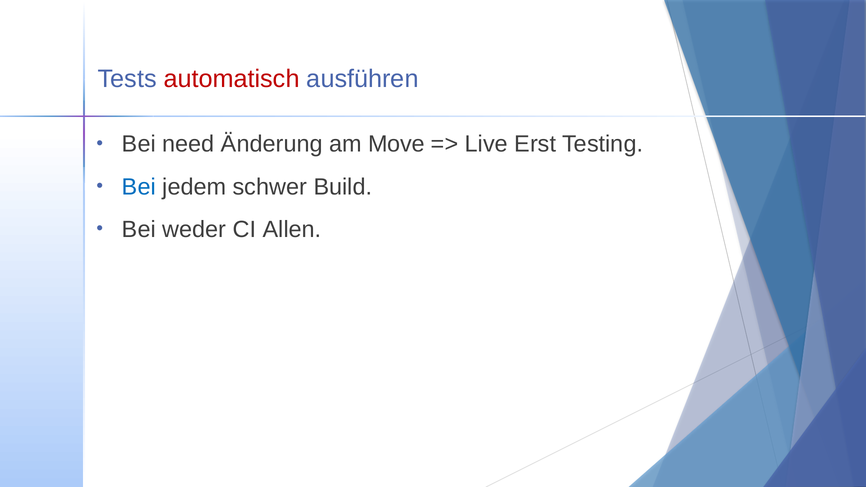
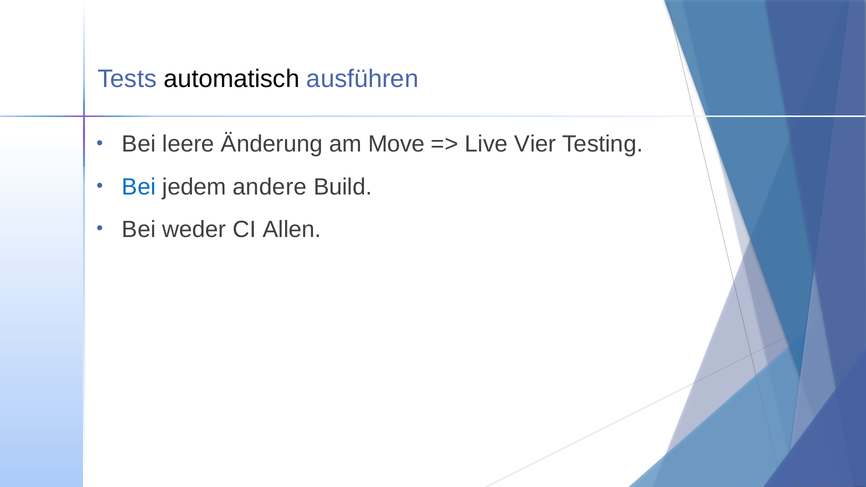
automatisch colour: red -> black
need: need -> leere
Erst: Erst -> Vier
schwer: schwer -> andere
